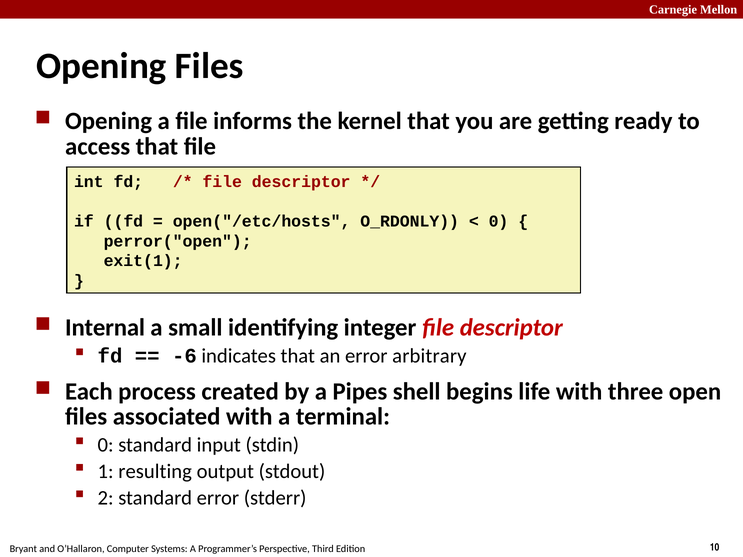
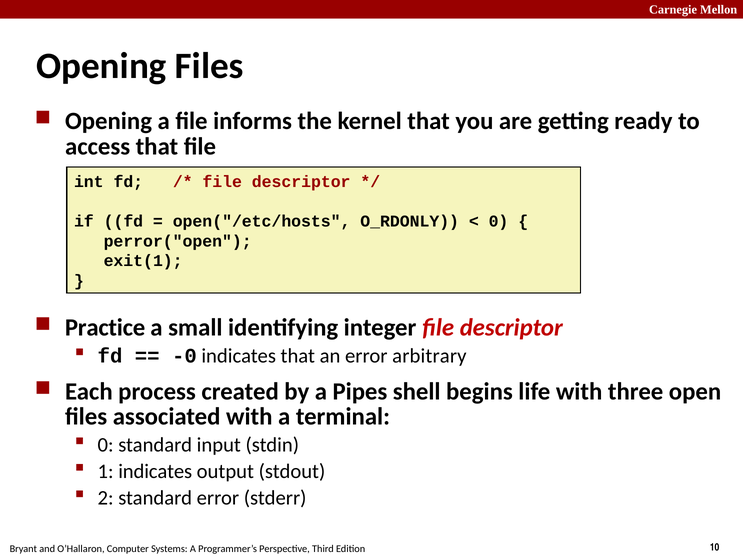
Internal: Internal -> Practice
-6: -6 -> -0
1 resulting: resulting -> indicates
